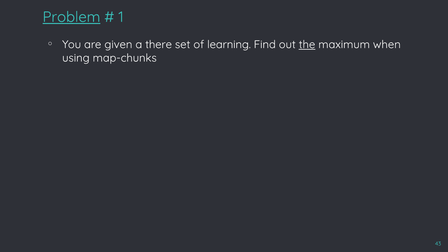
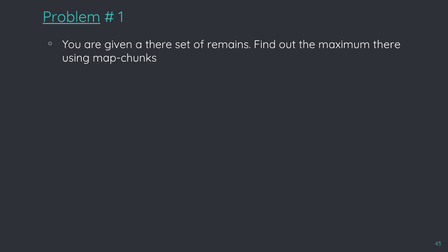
learning: learning -> remains
the underline: present -> none
maximum when: when -> there
